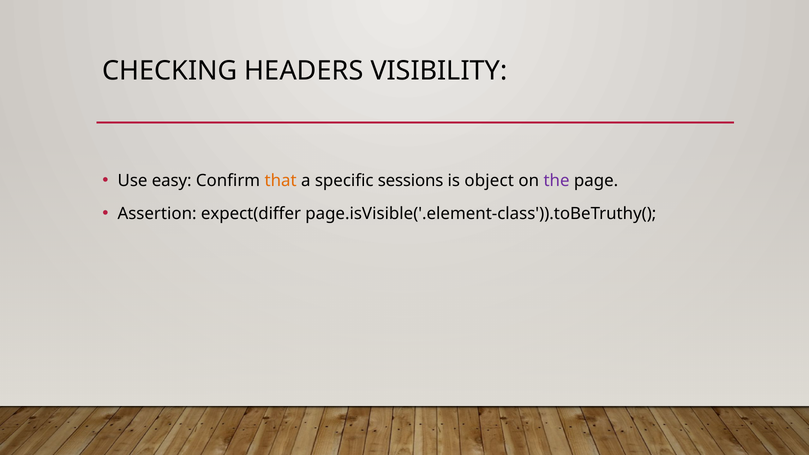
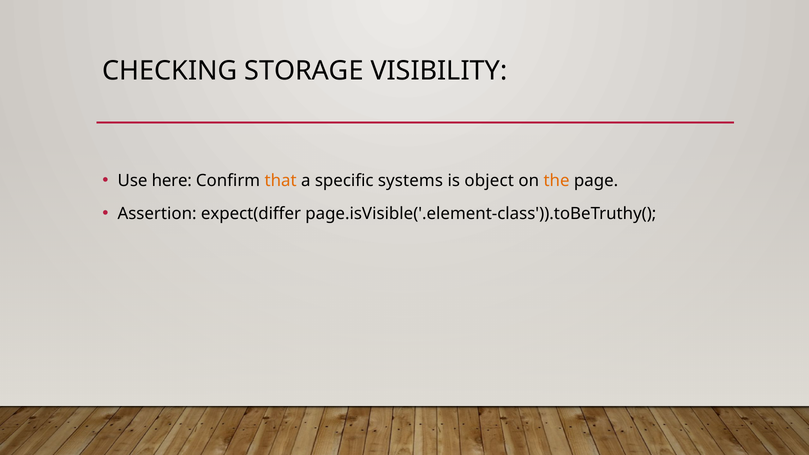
HEADERS: HEADERS -> STORAGE
easy: easy -> here
sessions: sessions -> systems
the colour: purple -> orange
